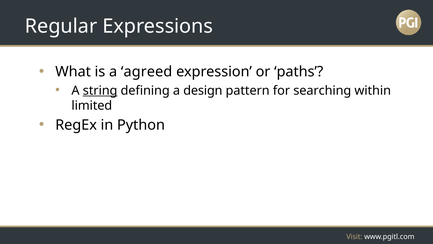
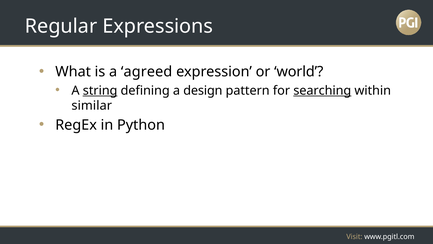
paths: paths -> world
searching underline: none -> present
limited: limited -> similar
